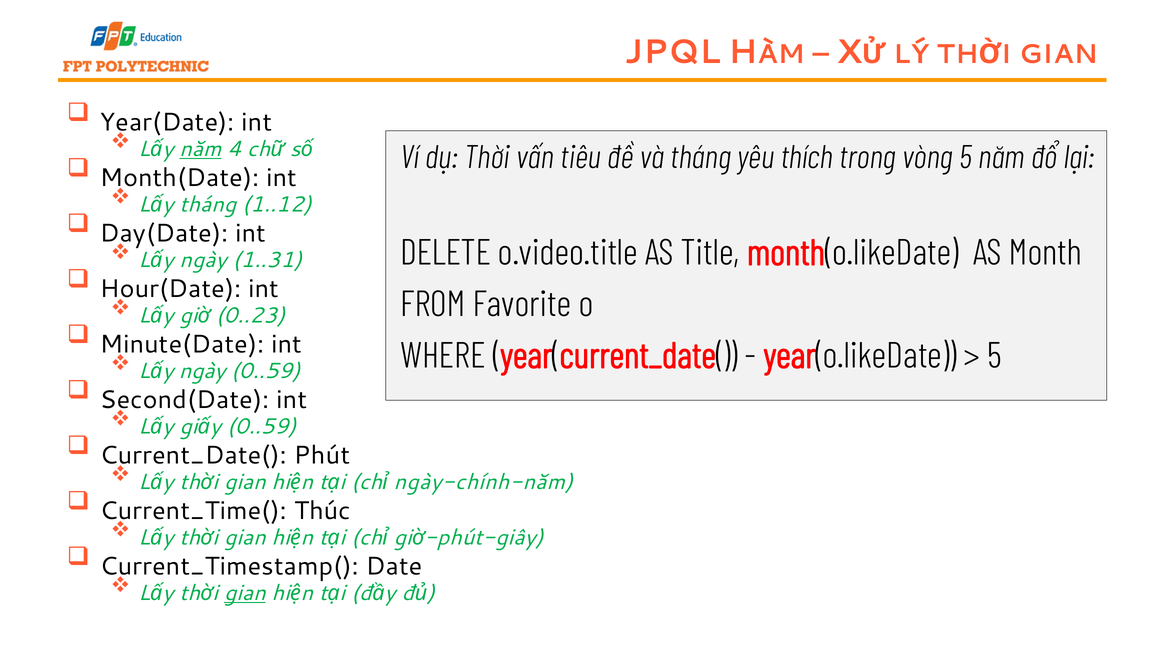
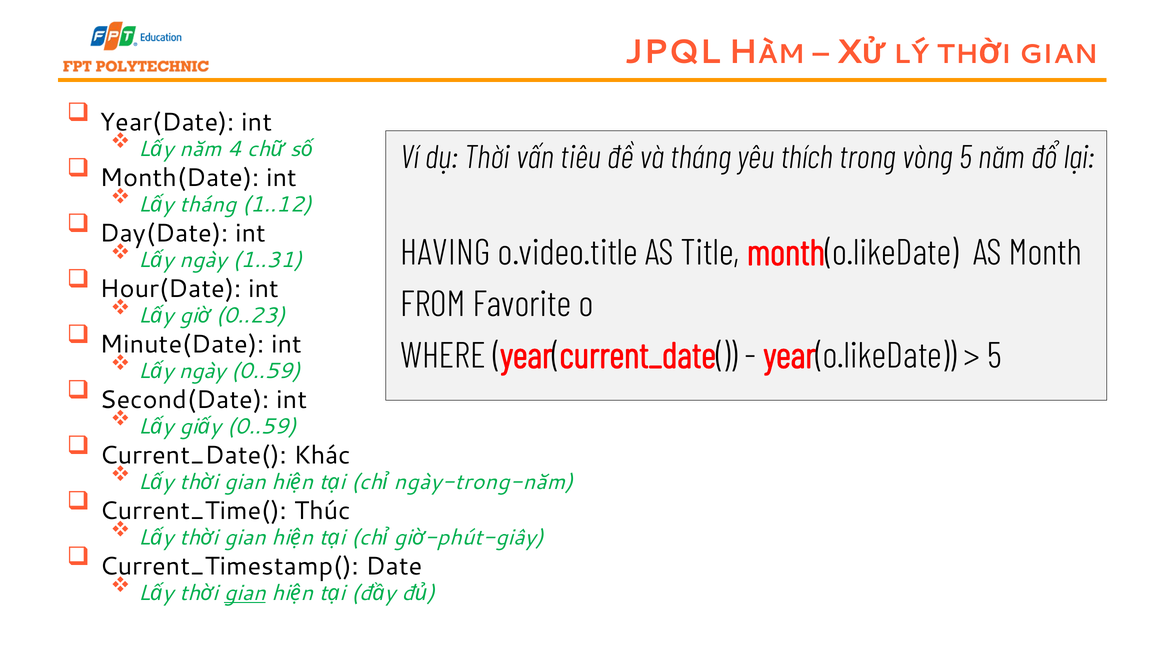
năm at (200, 149) underline: present -> none
DELETE: DELETE -> HAVING
Phút: Phút -> Khác
ngày-chính-năm: ngày-chính-năm -> ngày-trong-năm
